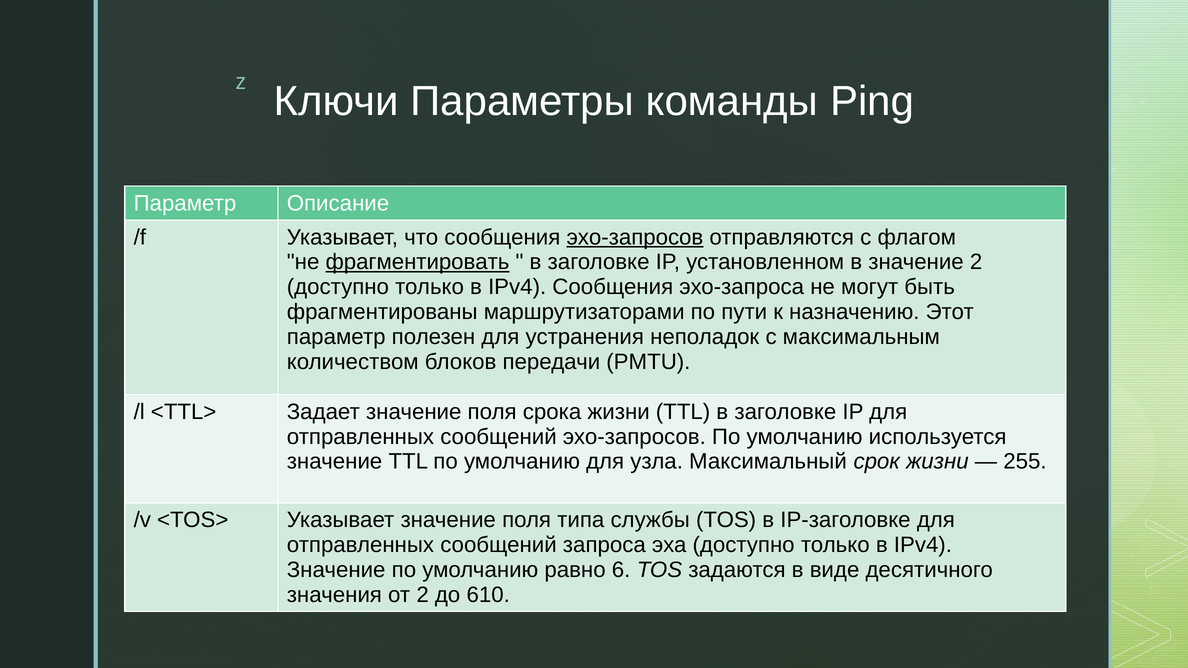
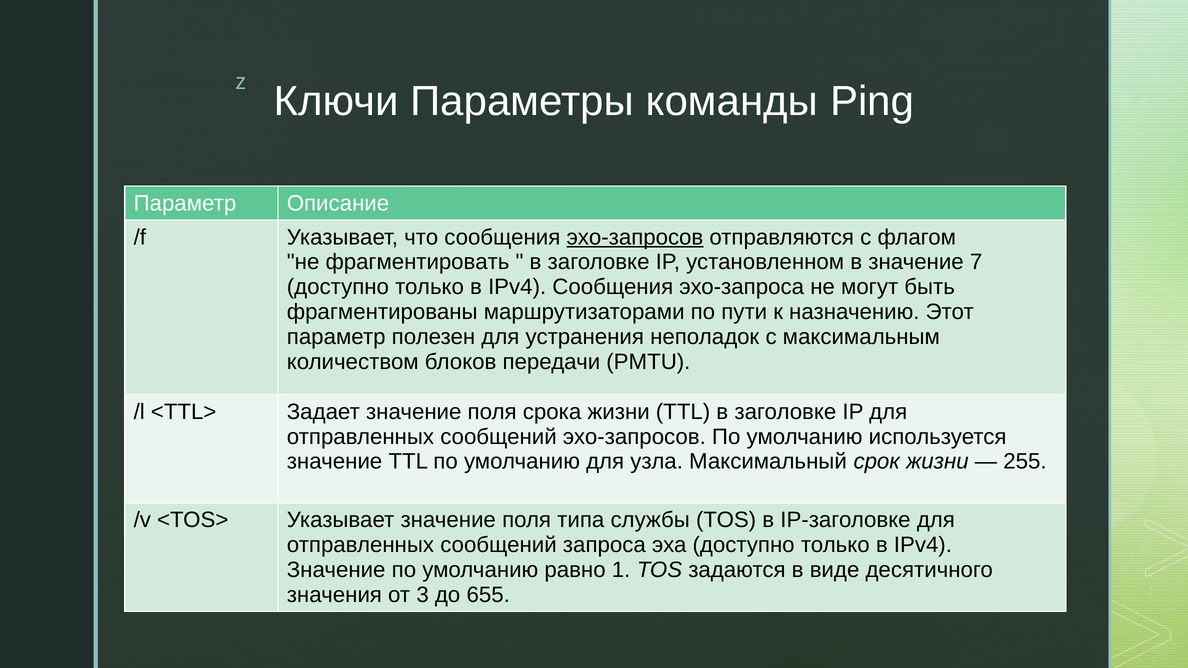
фрагментировать underline: present -> none
значение 2: 2 -> 7
6: 6 -> 1
от 2: 2 -> 3
610: 610 -> 655
